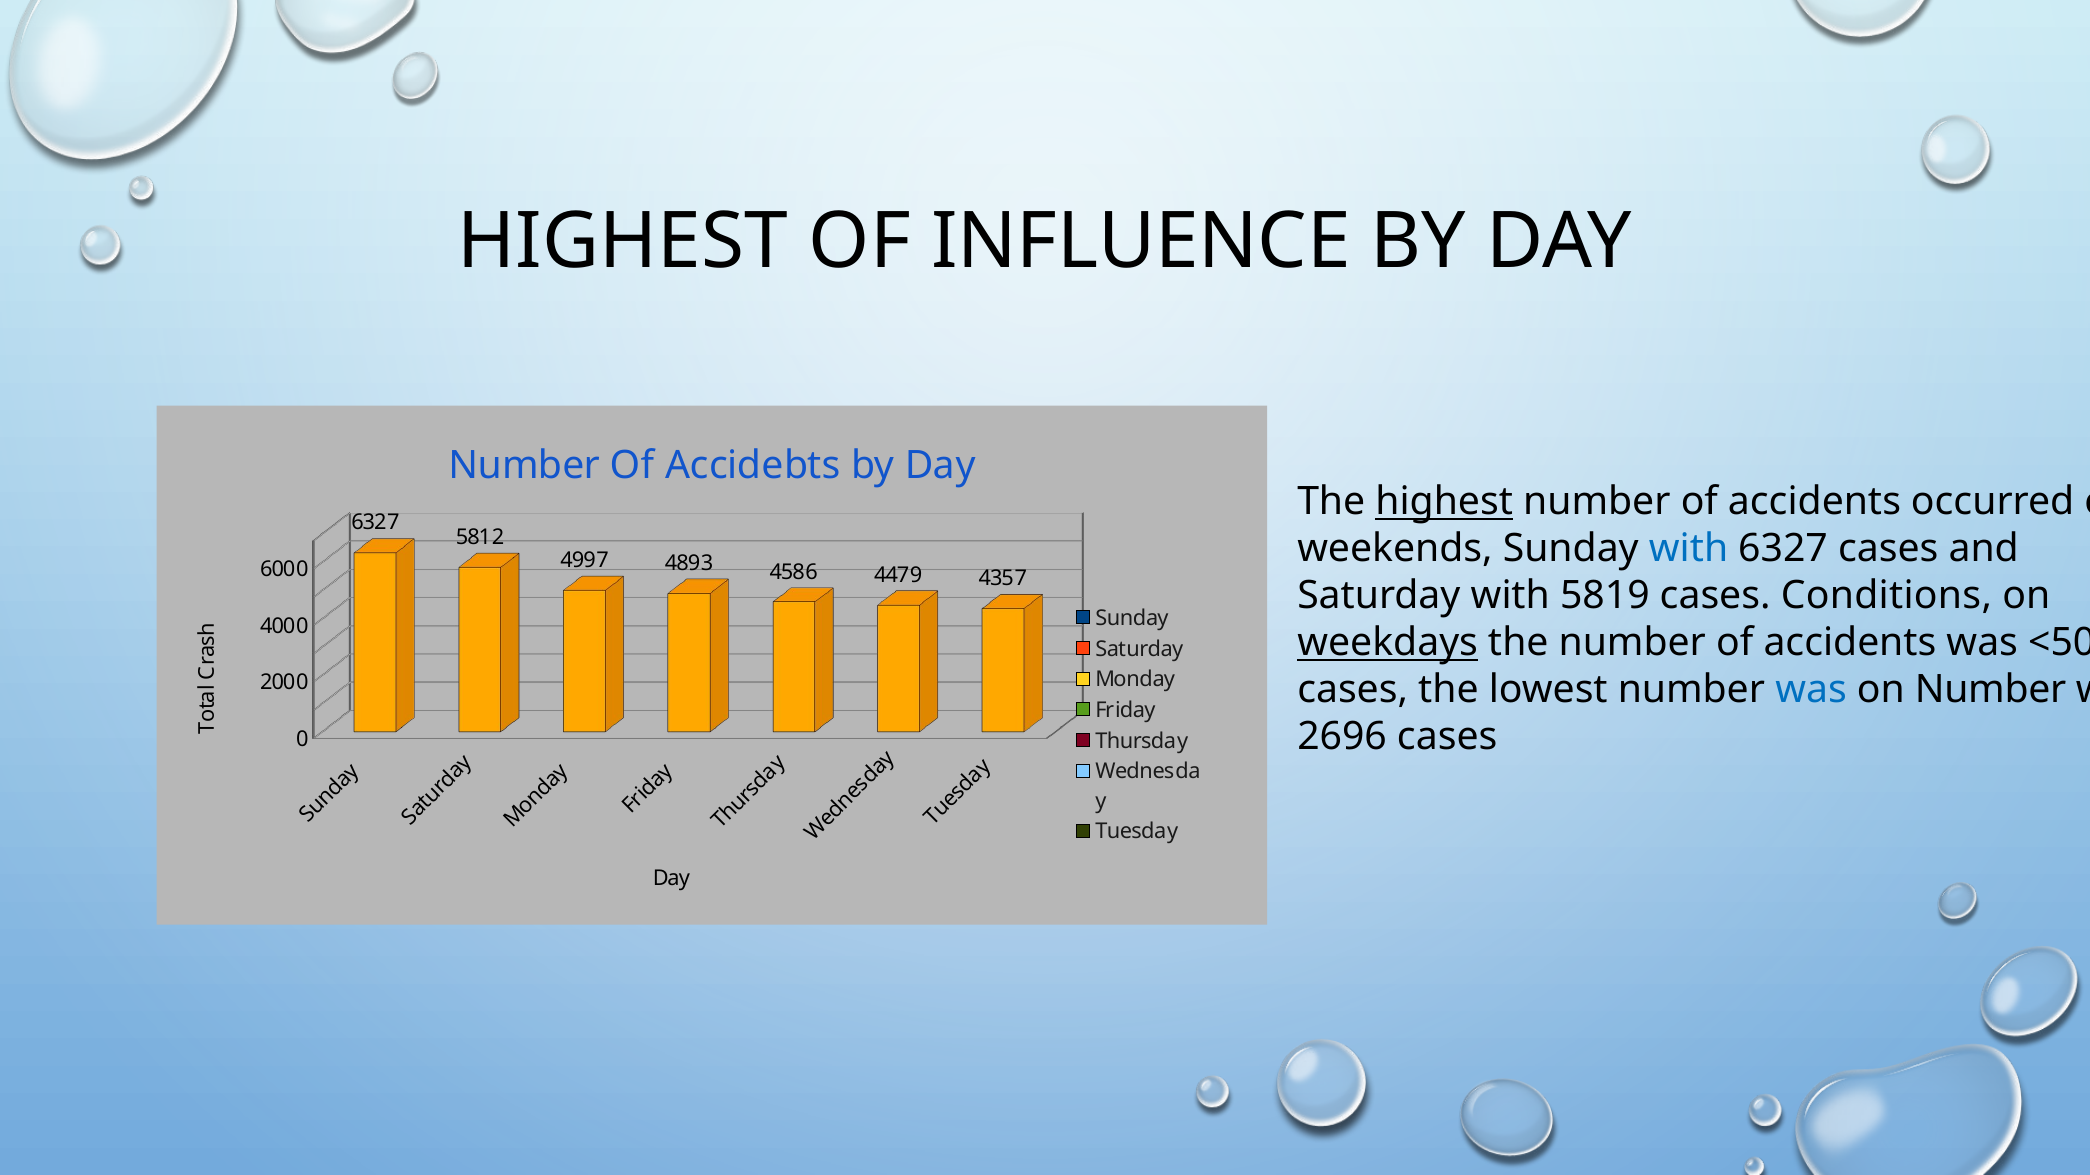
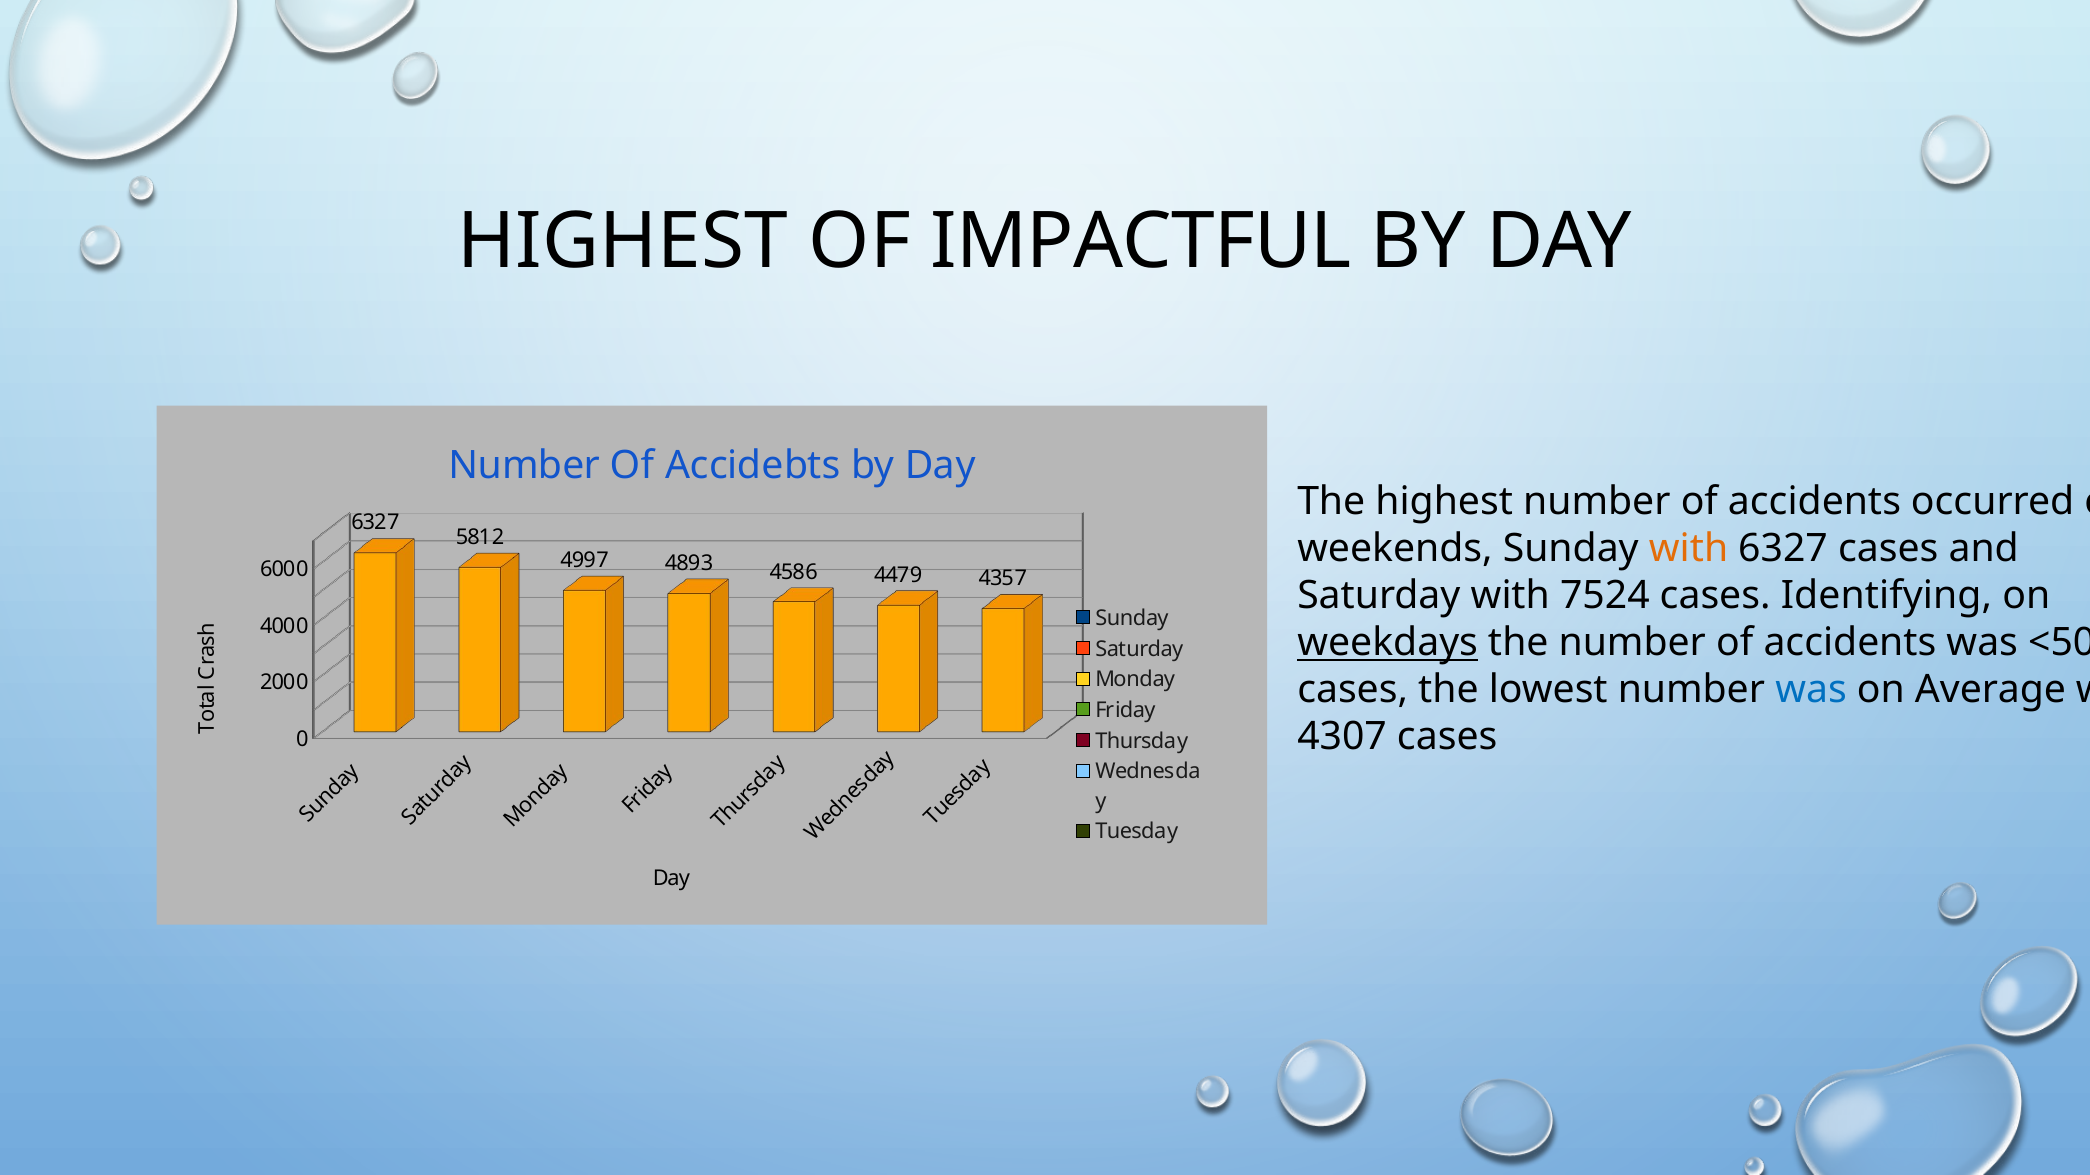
INFLUENCE: INFLUENCE -> IMPACTFUL
highest at (1444, 502) underline: present -> none
with at (1689, 549) colour: blue -> orange
5819: 5819 -> 7524
Conditions: Conditions -> Identifying
on Number: Number -> Average
2696: 2696 -> 4307
